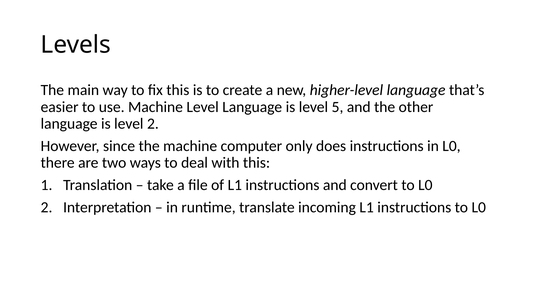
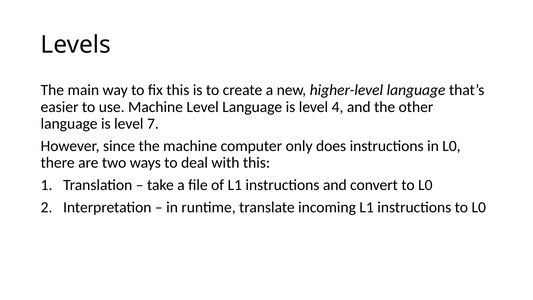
5: 5 -> 4
level 2: 2 -> 7
